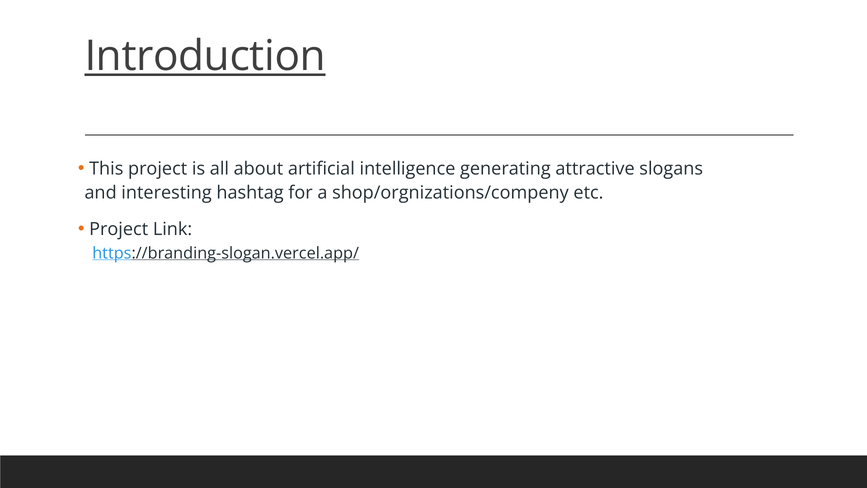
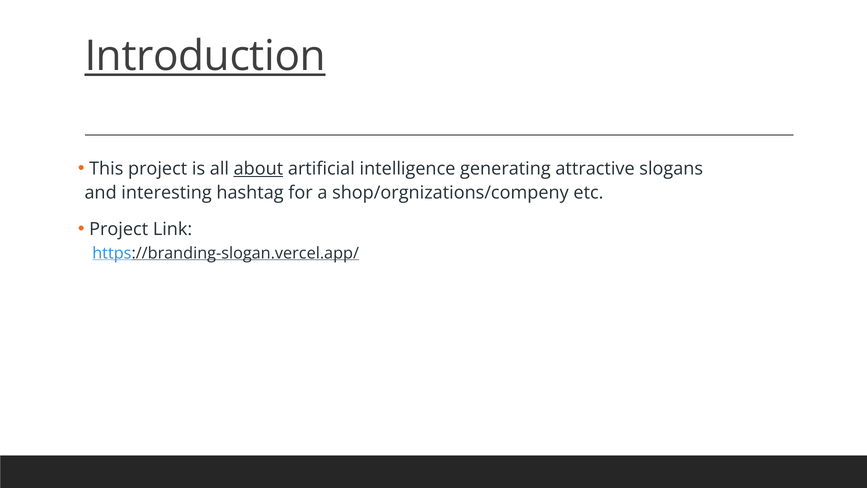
about underline: none -> present
